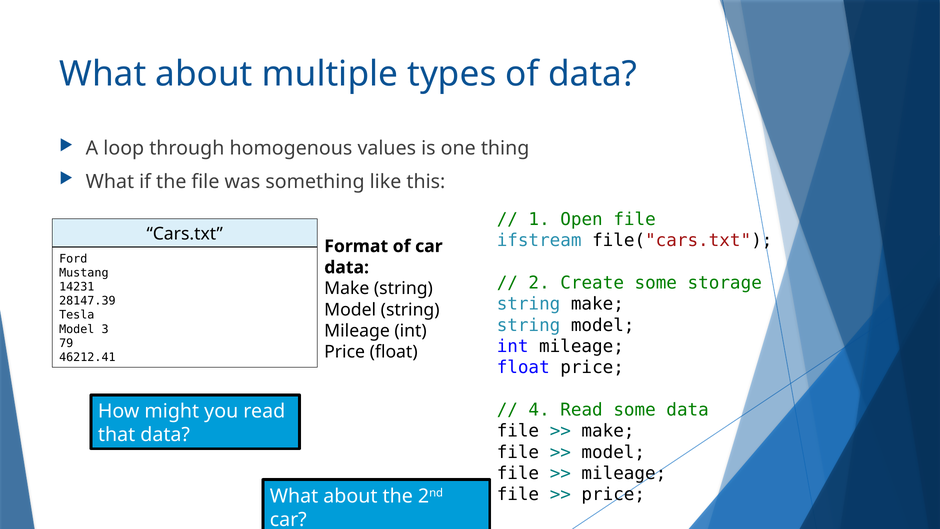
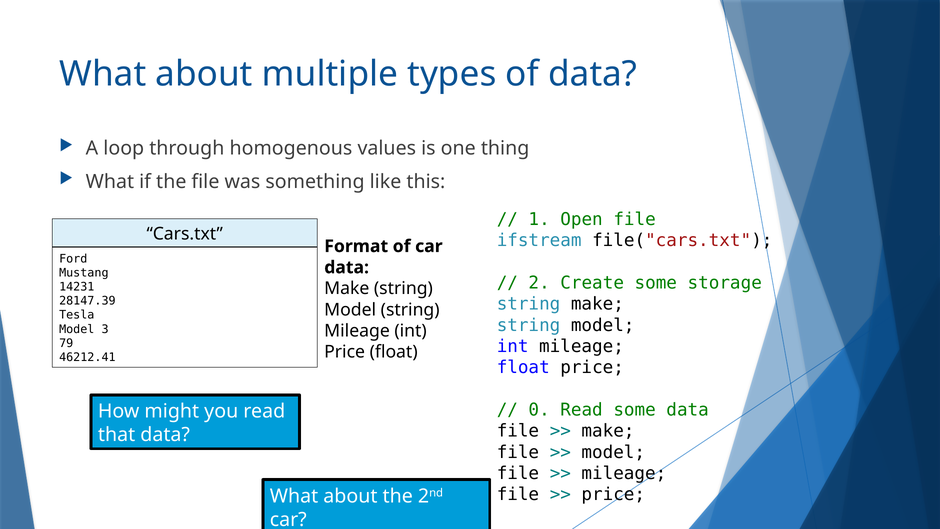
4: 4 -> 0
